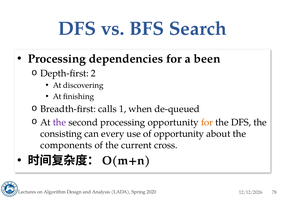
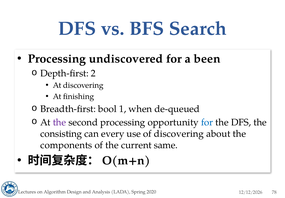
dependencies: dependencies -> undiscovered
calls: calls -> bool
for at (207, 122) colour: orange -> blue
of opportunity: opportunity -> discovering
cross: cross -> same
